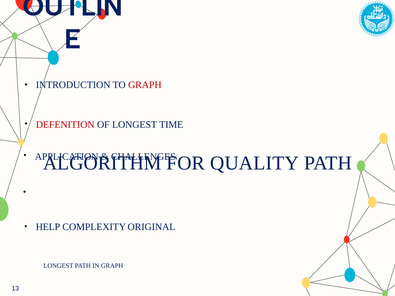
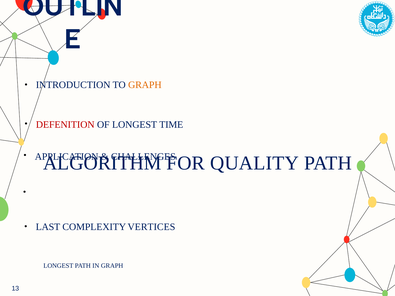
GRAPH at (145, 85) colour: red -> orange
HELP: HELP -> LAST
ORIGINAL: ORIGINAL -> VERTICES
